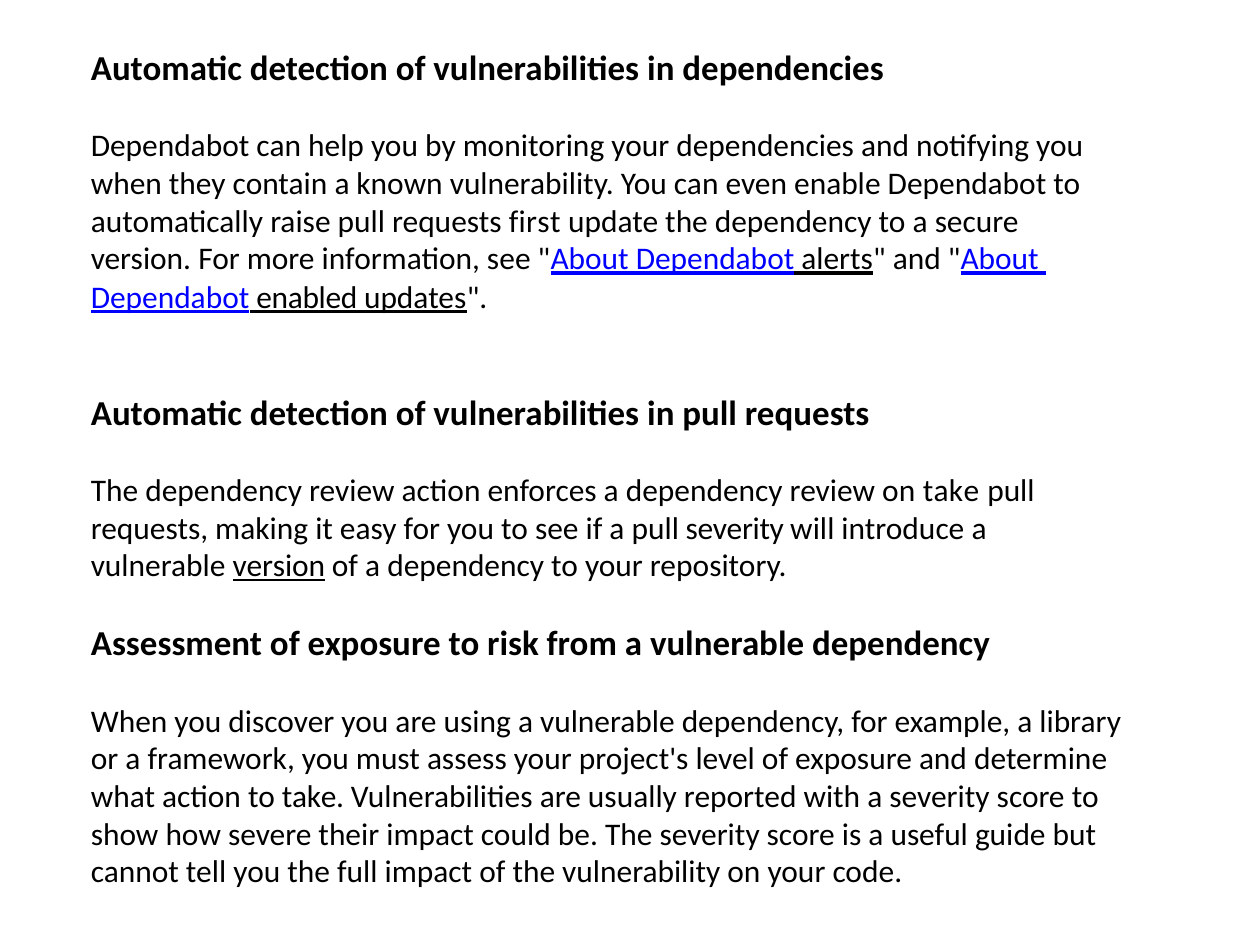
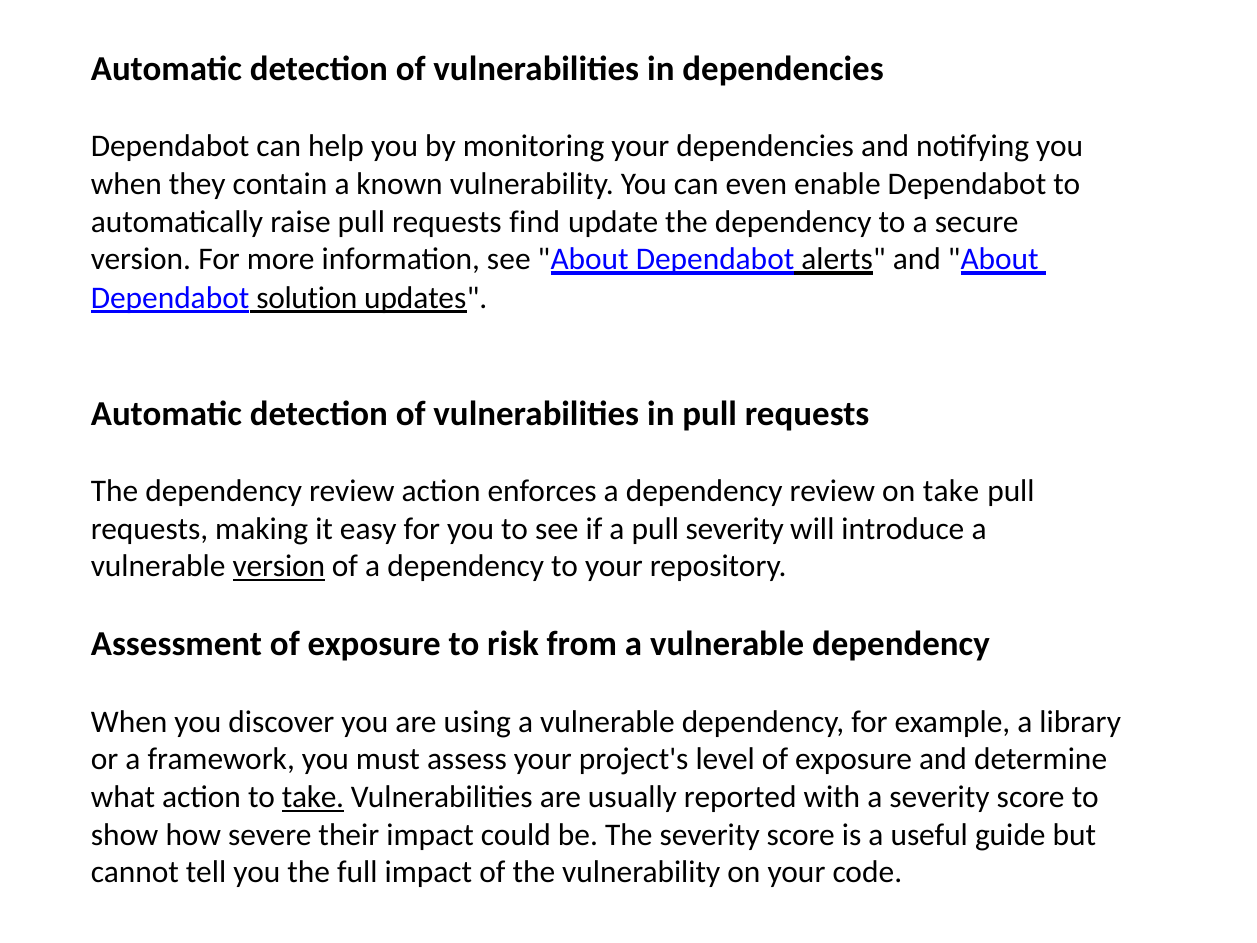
first: first -> find
enabled: enabled -> solution
take at (313, 797) underline: none -> present
